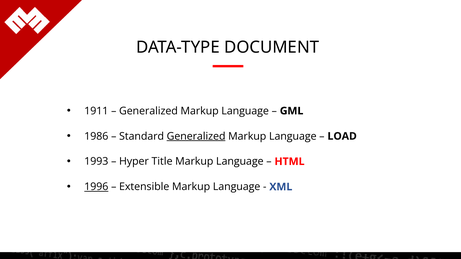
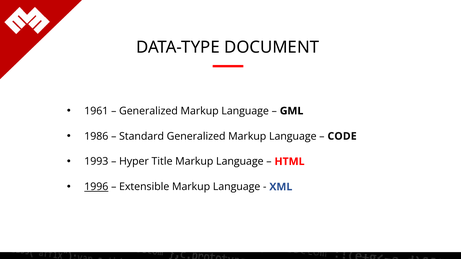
1911: 1911 -> 1961
Generalized at (196, 136) underline: present -> none
LOAD: LOAD -> CODE
